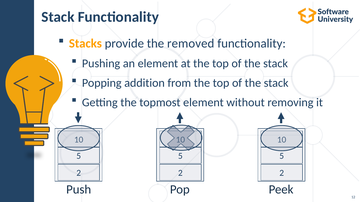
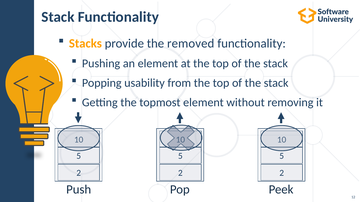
addition: addition -> usability
